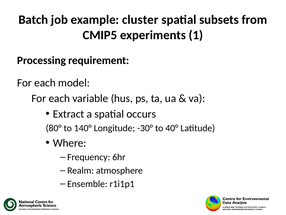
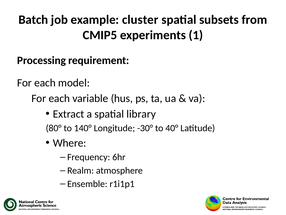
occurs: occurs -> library
